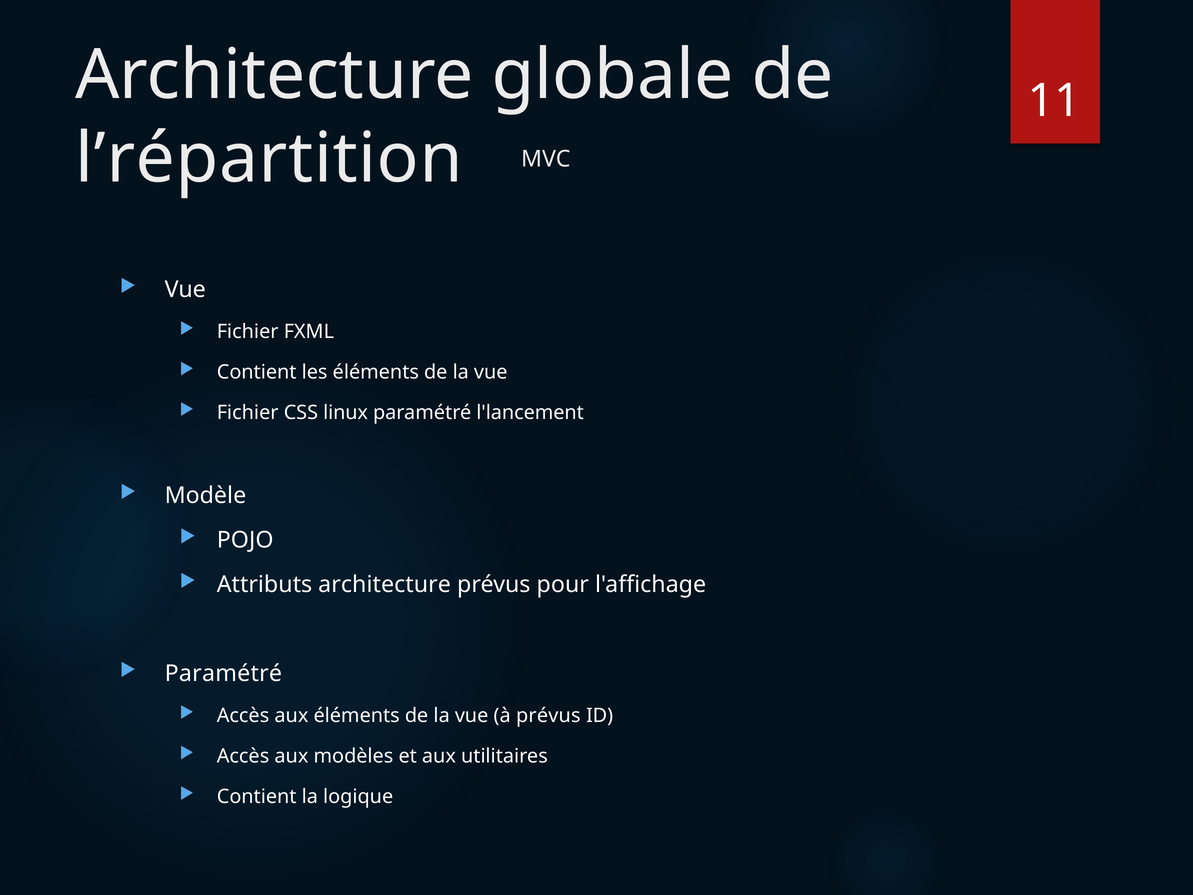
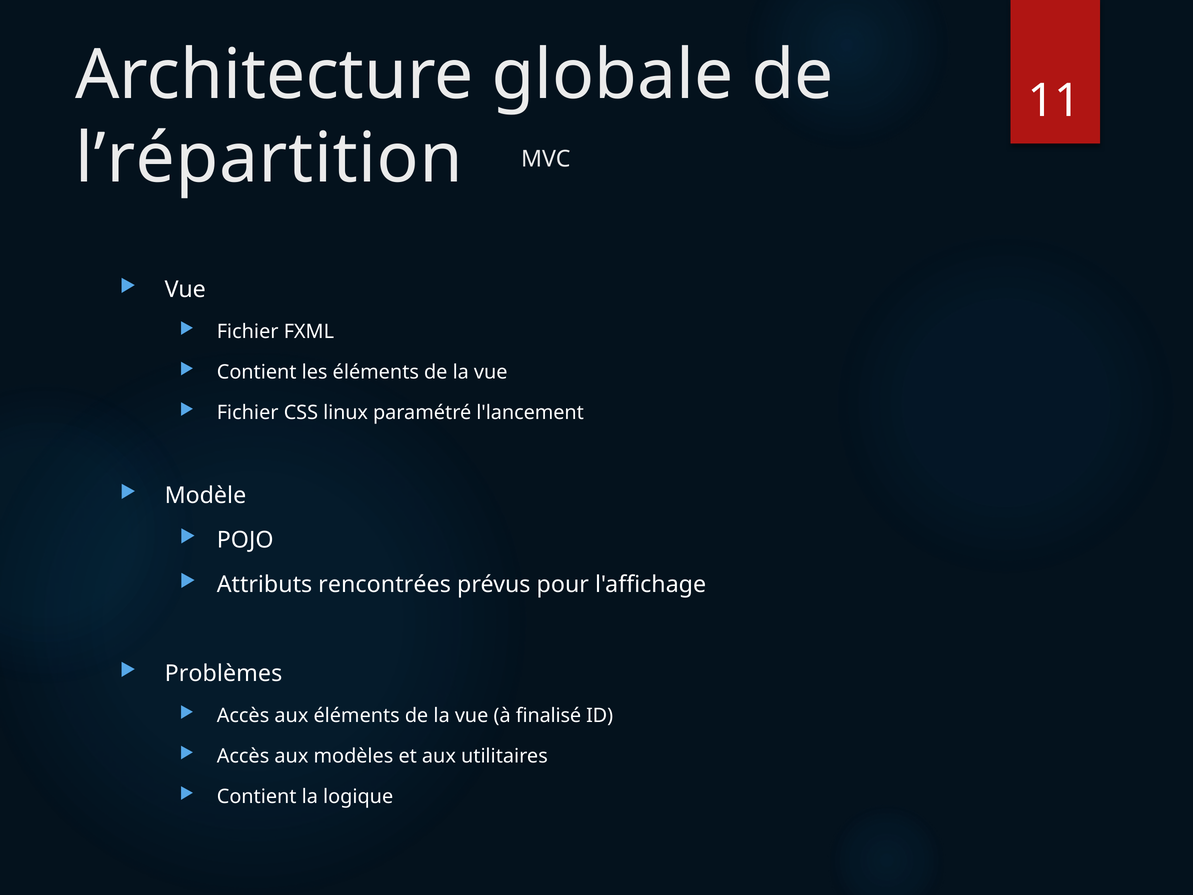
Attributs architecture: architecture -> rencontrées
Paramétré at (223, 673): Paramétré -> Problèmes
à prévus: prévus -> finalisé
